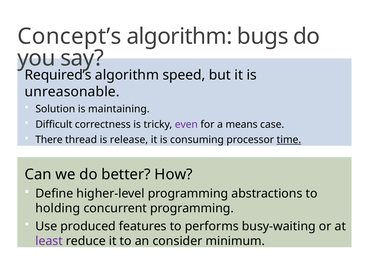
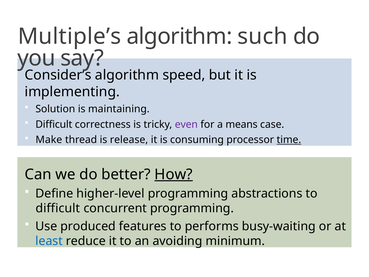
Concept’s: Concept’s -> Multiple’s
bugs: bugs -> such
Required’s: Required’s -> Consider’s
unreasonable: unreasonable -> implementing
There: There -> Make
How underline: none -> present
holding at (58, 208): holding -> difficult
least colour: purple -> blue
consider: consider -> avoiding
